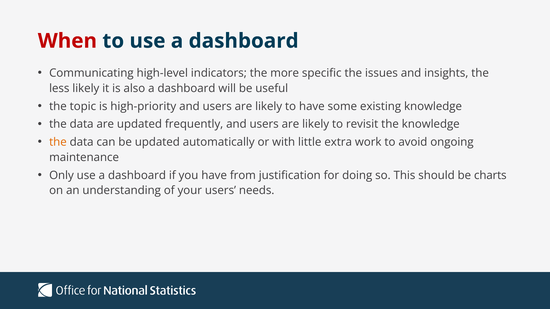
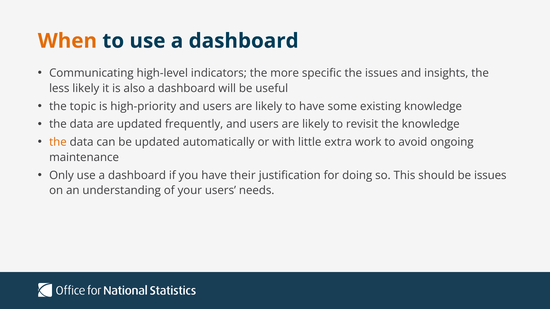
When colour: red -> orange
from: from -> their
be charts: charts -> issues
